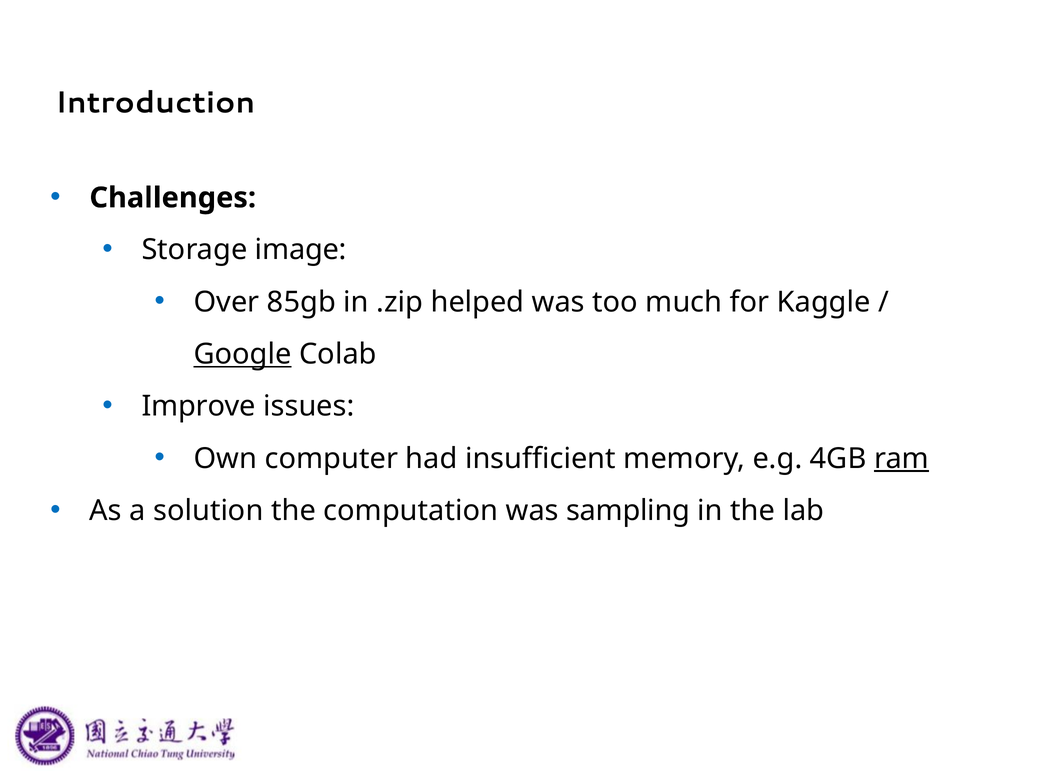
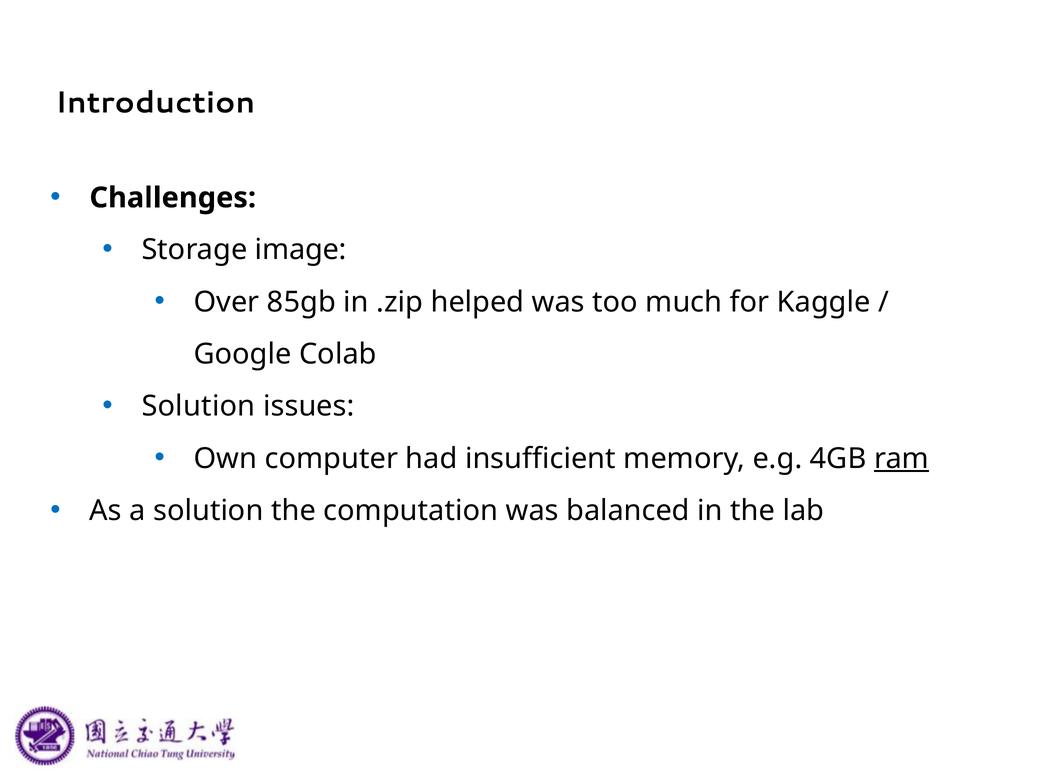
Google underline: present -> none
Improve at (199, 406): Improve -> Solution
sampling: sampling -> balanced
